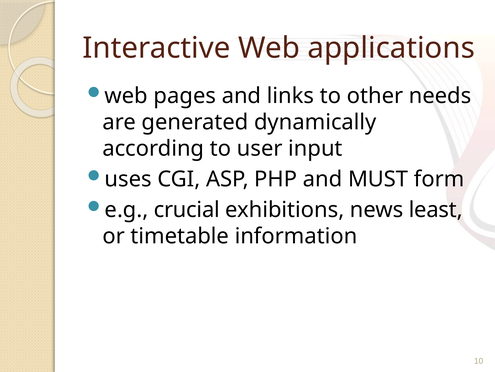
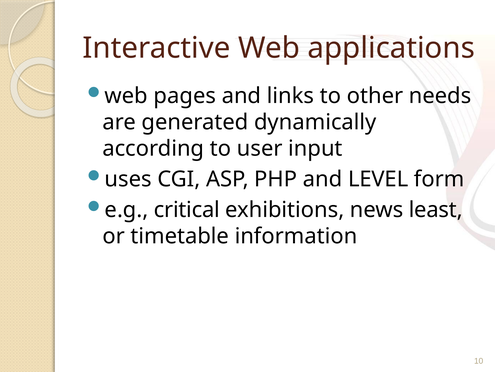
MUST: MUST -> LEVEL
crucial: crucial -> critical
